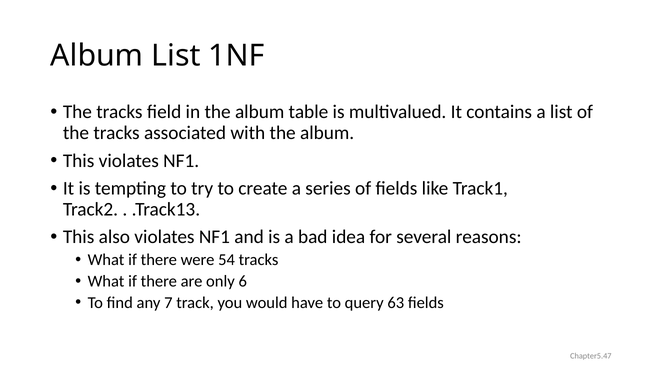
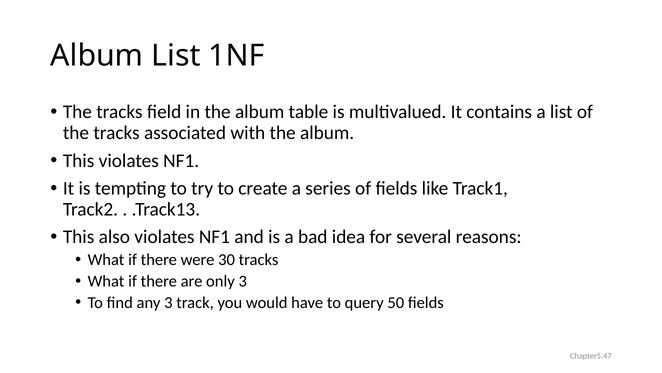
54: 54 -> 30
only 6: 6 -> 3
any 7: 7 -> 3
63: 63 -> 50
